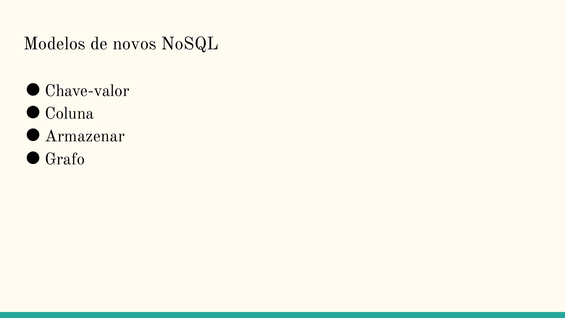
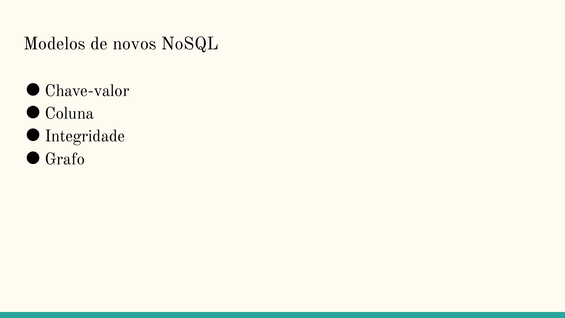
Armazenar: Armazenar -> Integridade
